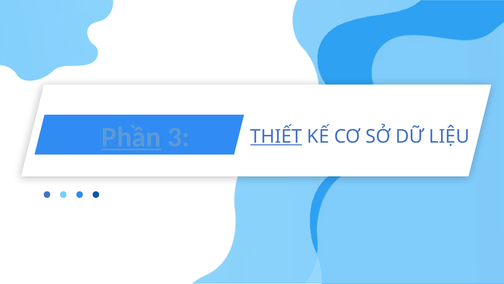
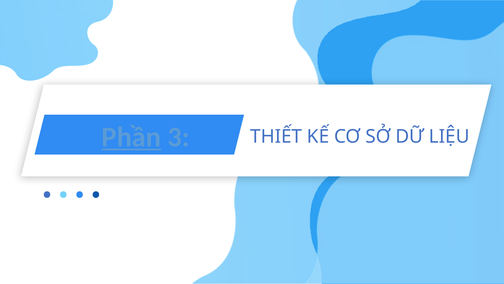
THIẾT underline: present -> none
